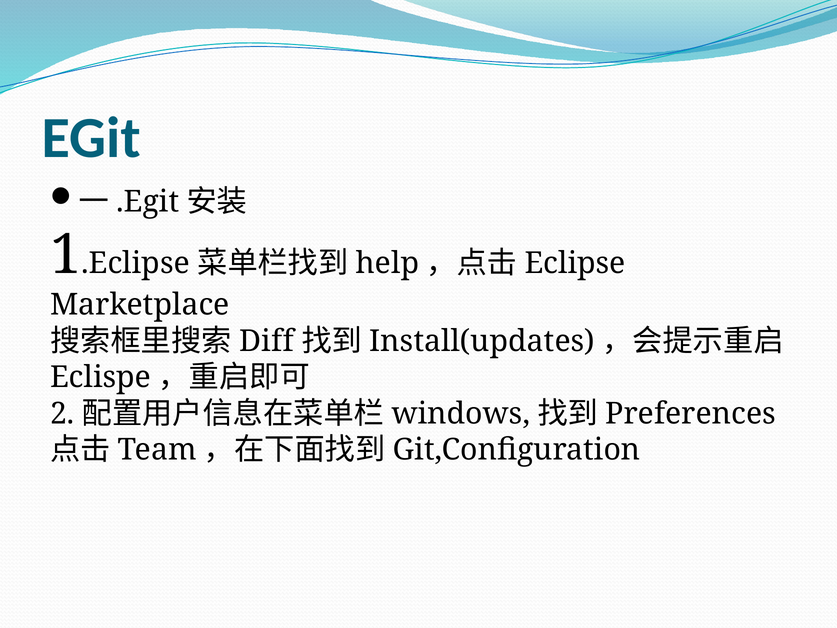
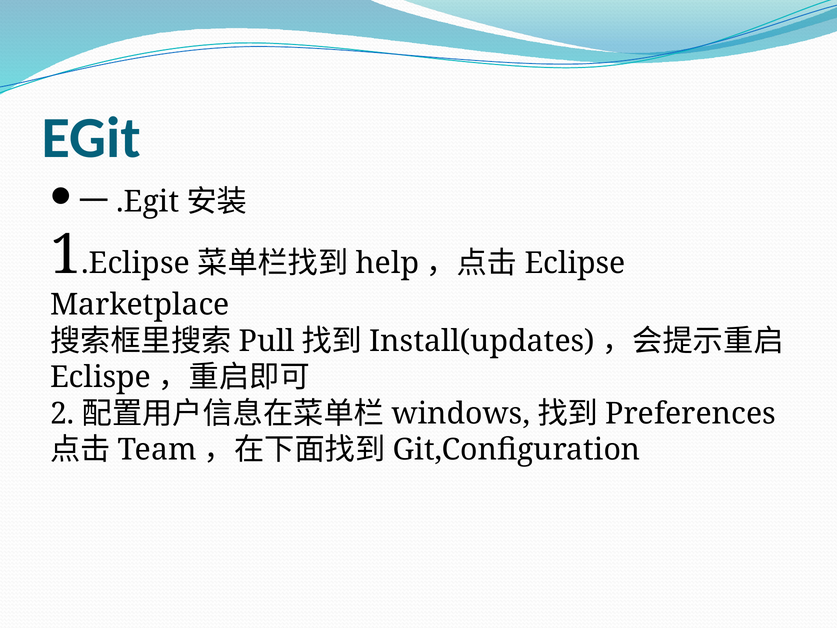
Diff: Diff -> Pull
